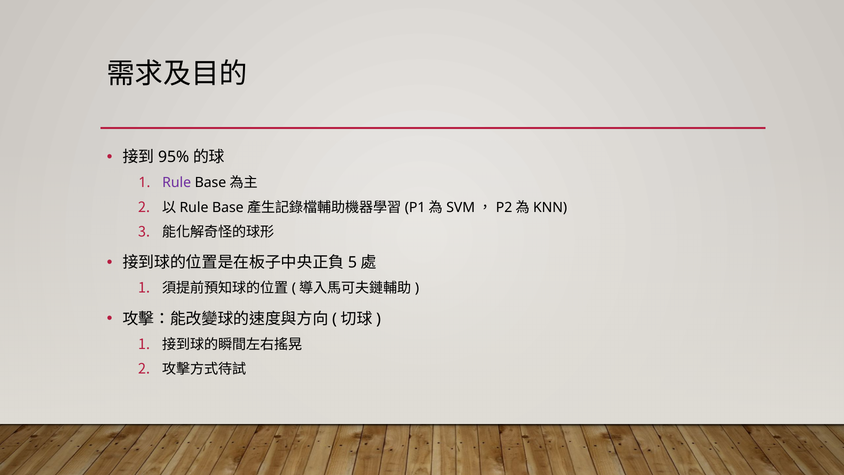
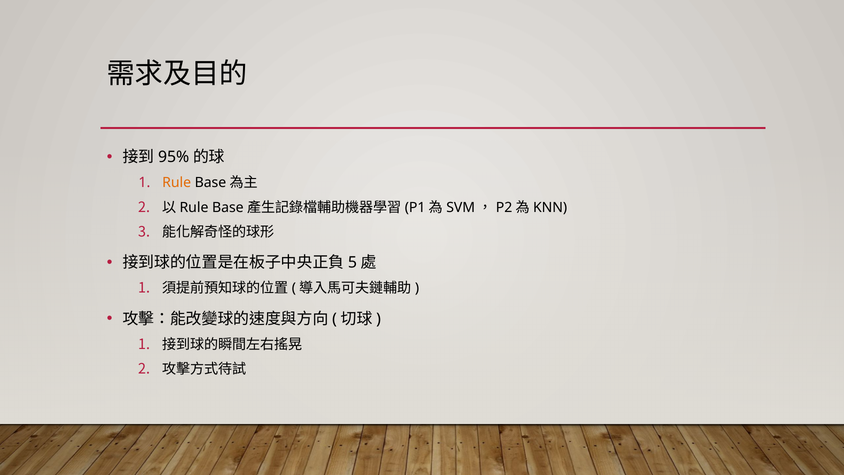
Rule colour: purple -> orange
